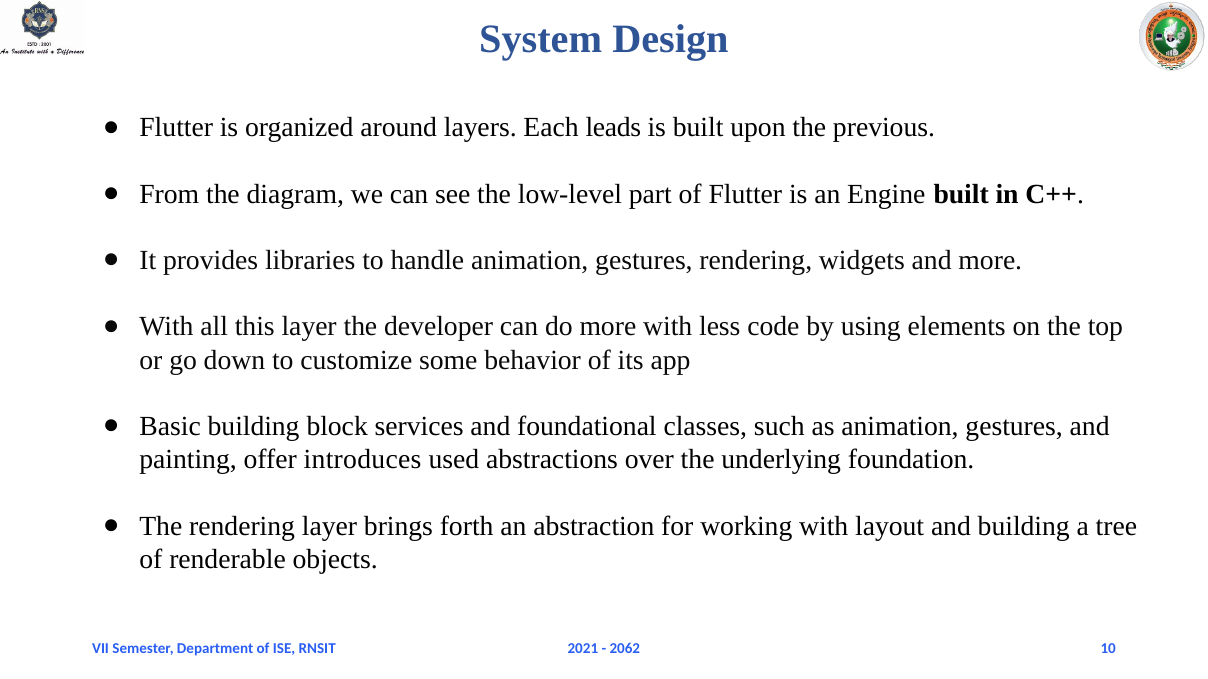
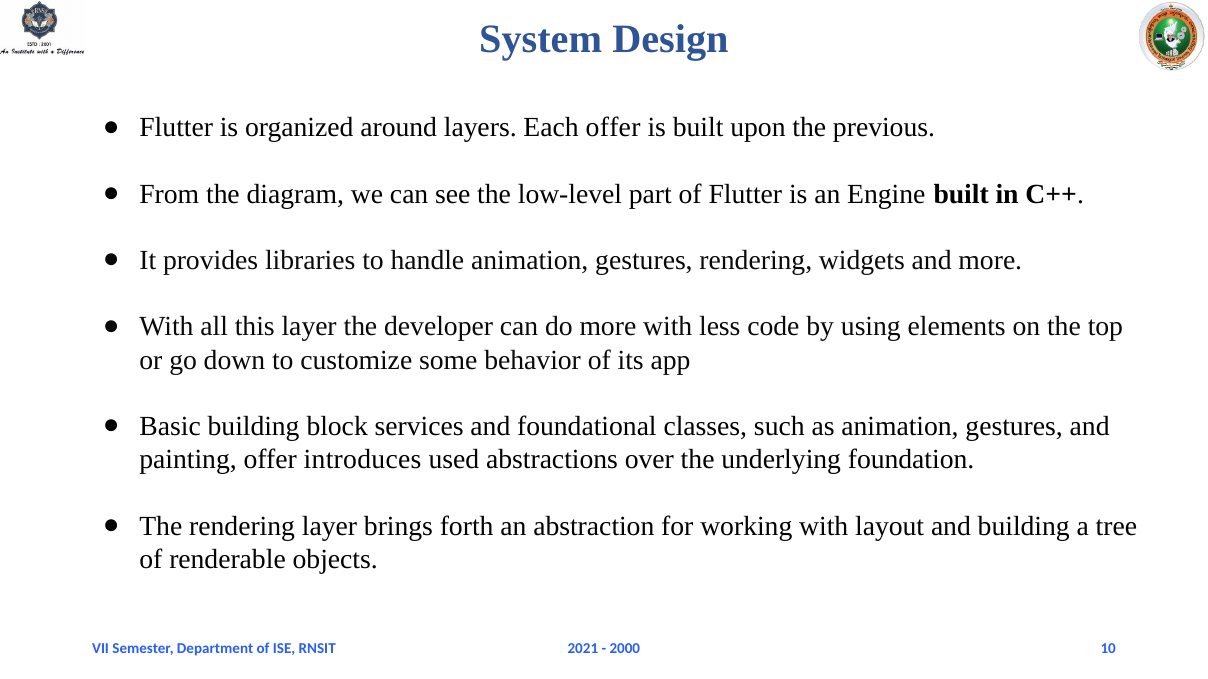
Each leads: leads -> offer
2062: 2062 -> 2000
